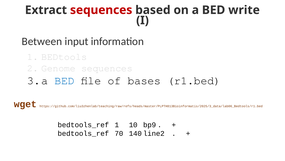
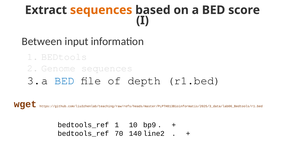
sequences at (101, 10) colour: red -> orange
write: write -> score
bases: bases -> depth
